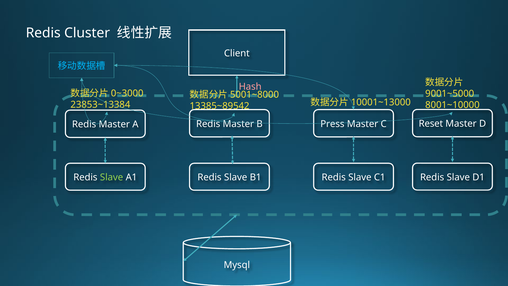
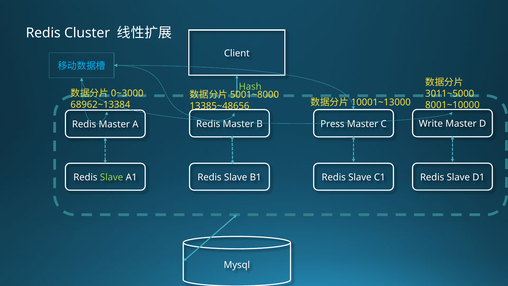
Hash colour: pink -> light green
9001~5000: 9001~5000 -> 3011~5000
23853~13384: 23853~13384 -> 68962~13384
13385~89542: 13385~89542 -> 13385~48656
Reset: Reset -> Write
